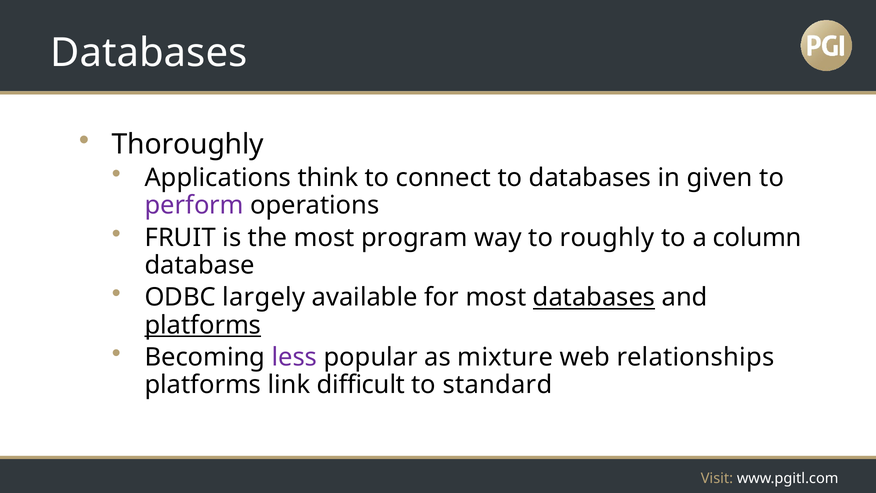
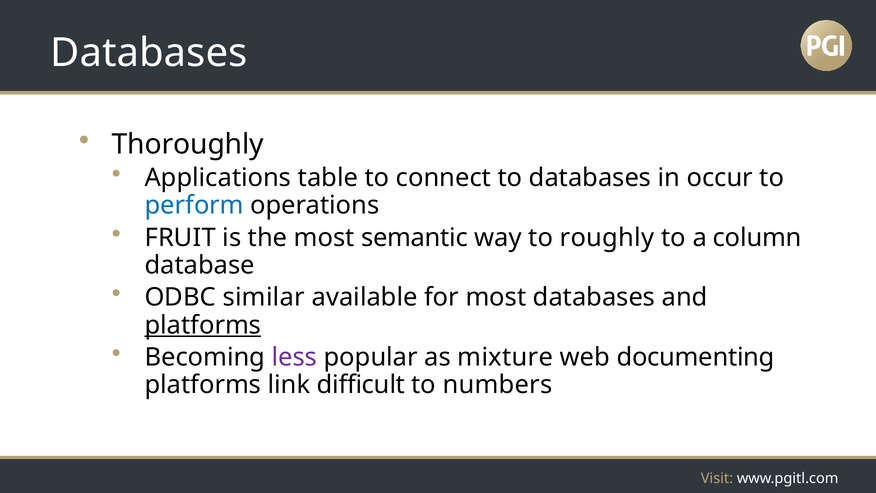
think: think -> table
given: given -> occur
perform colour: purple -> blue
program: program -> semantic
largely: largely -> similar
databases at (594, 297) underline: present -> none
relationships: relationships -> documenting
standard: standard -> numbers
